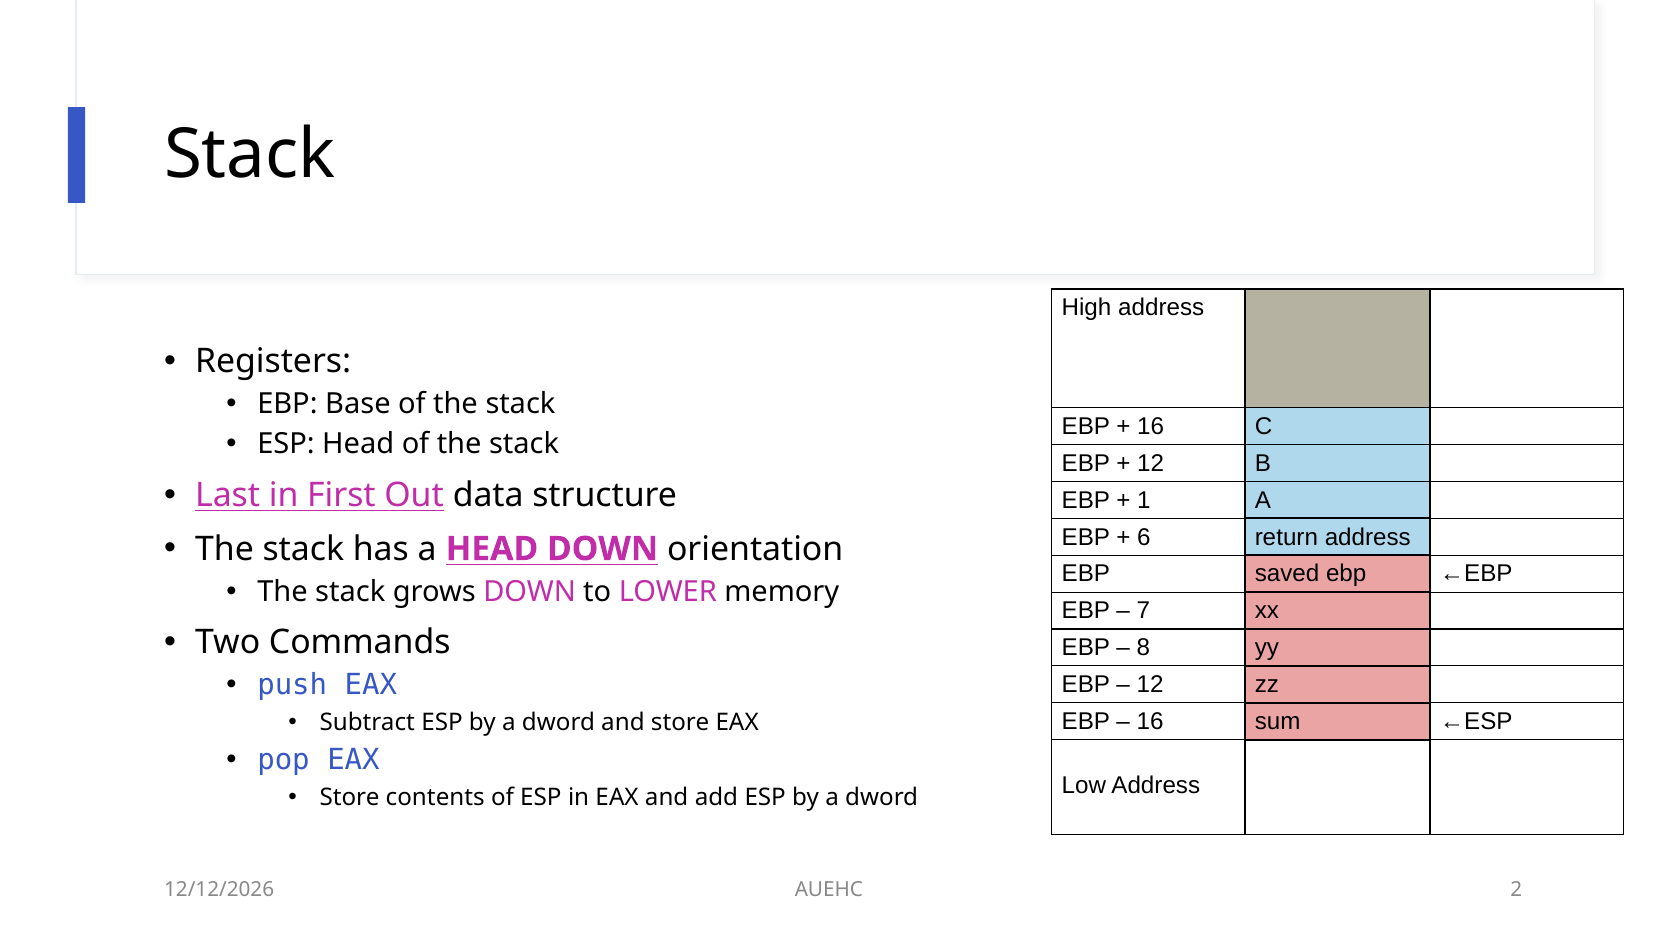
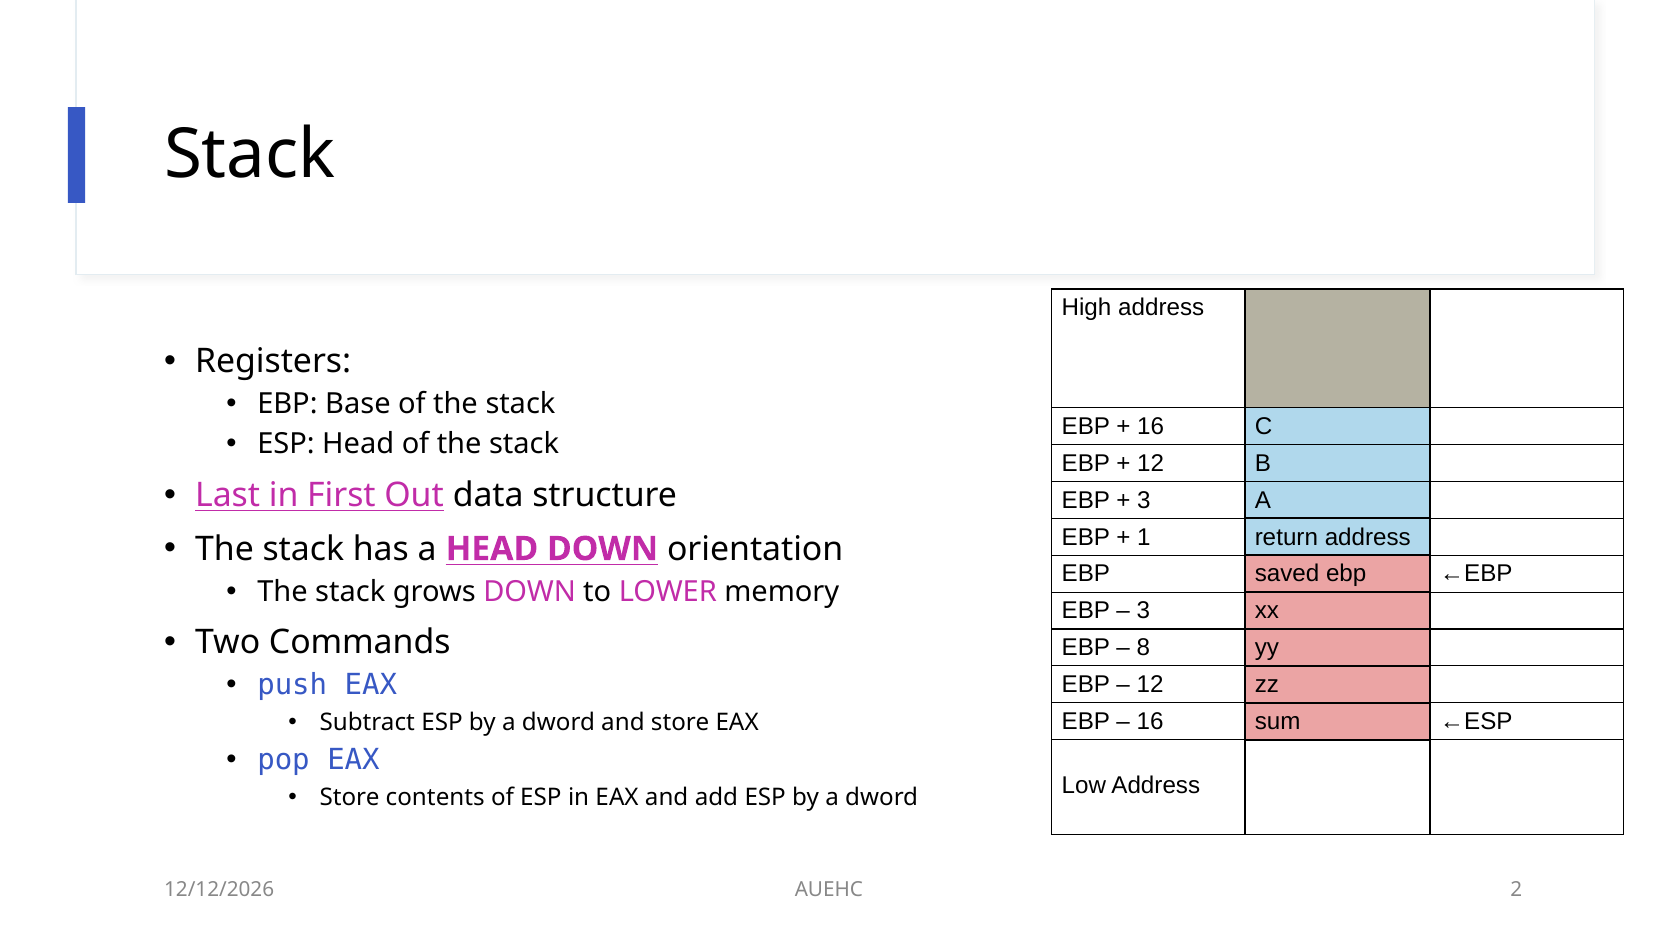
1 at (1144, 500): 1 -> 3
6: 6 -> 1
7 at (1143, 611): 7 -> 3
